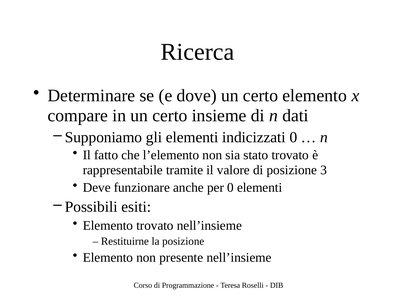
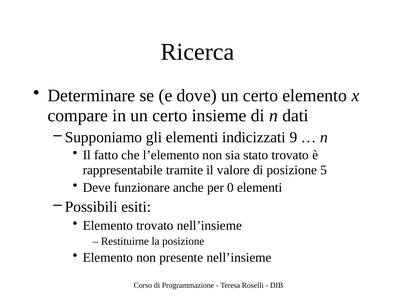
indicizzati 0: 0 -> 9
3: 3 -> 5
